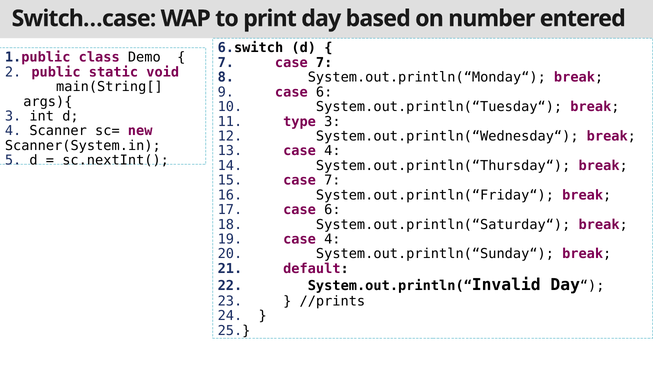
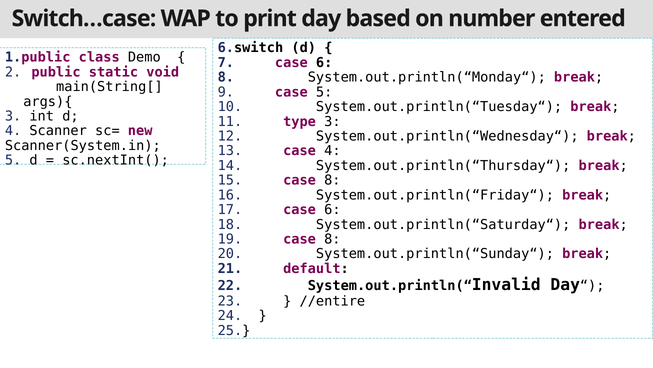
7 case 7: 7 -> 6
6 at (324, 92): 6 -> 5
7 at (332, 180): 7 -> 8
4 at (332, 239): 4 -> 8
//prints: //prints -> //entire
